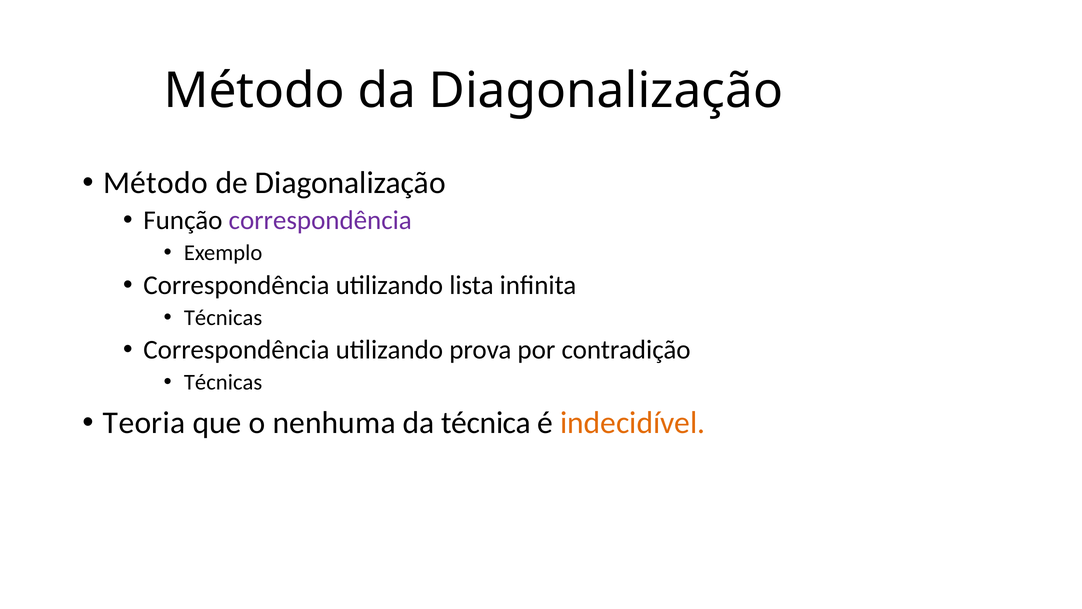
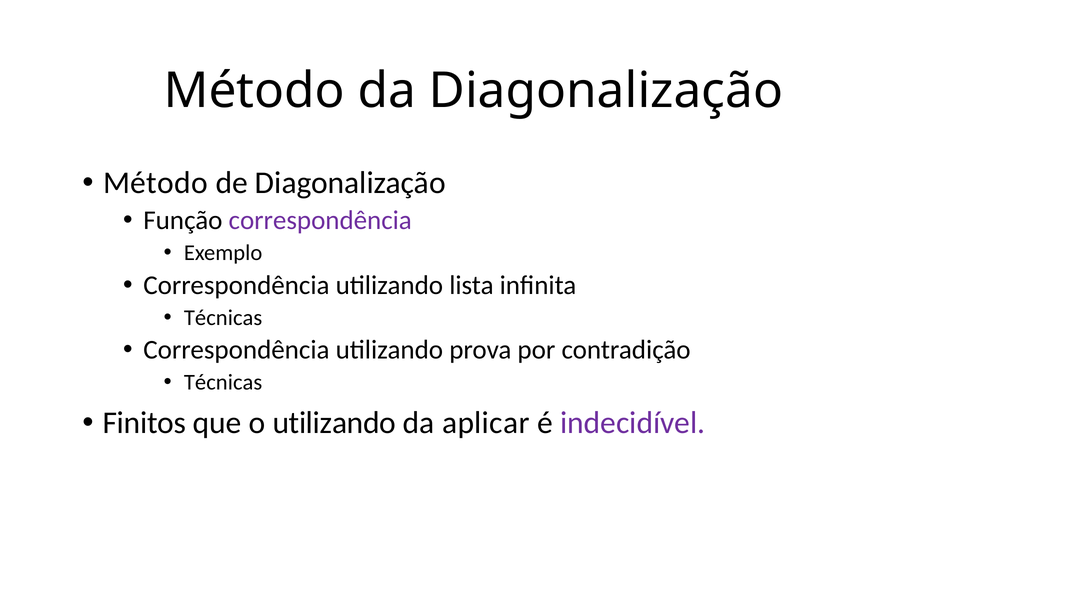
Teoria: Teoria -> Finitos
o nenhuma: nenhuma -> utilizando
técnica: técnica -> aplicar
indecidível colour: orange -> purple
